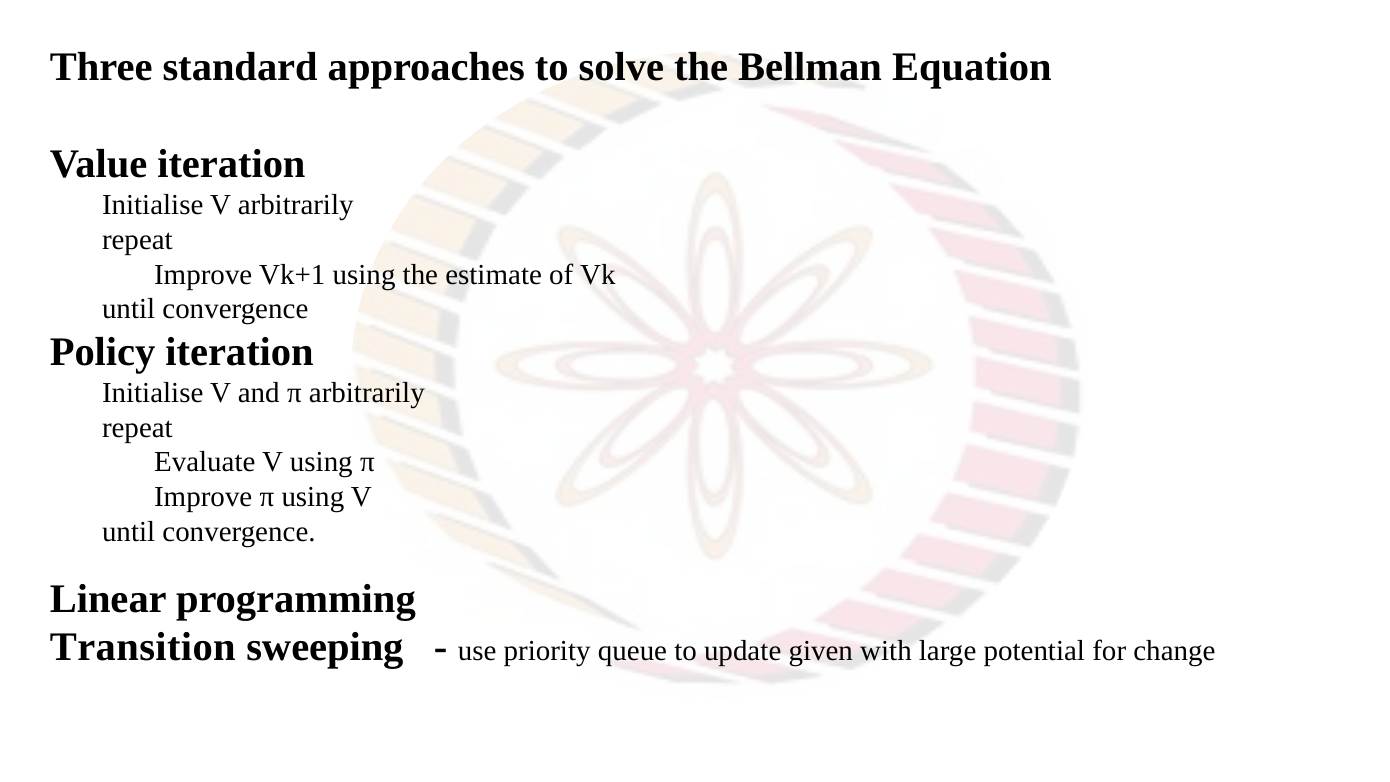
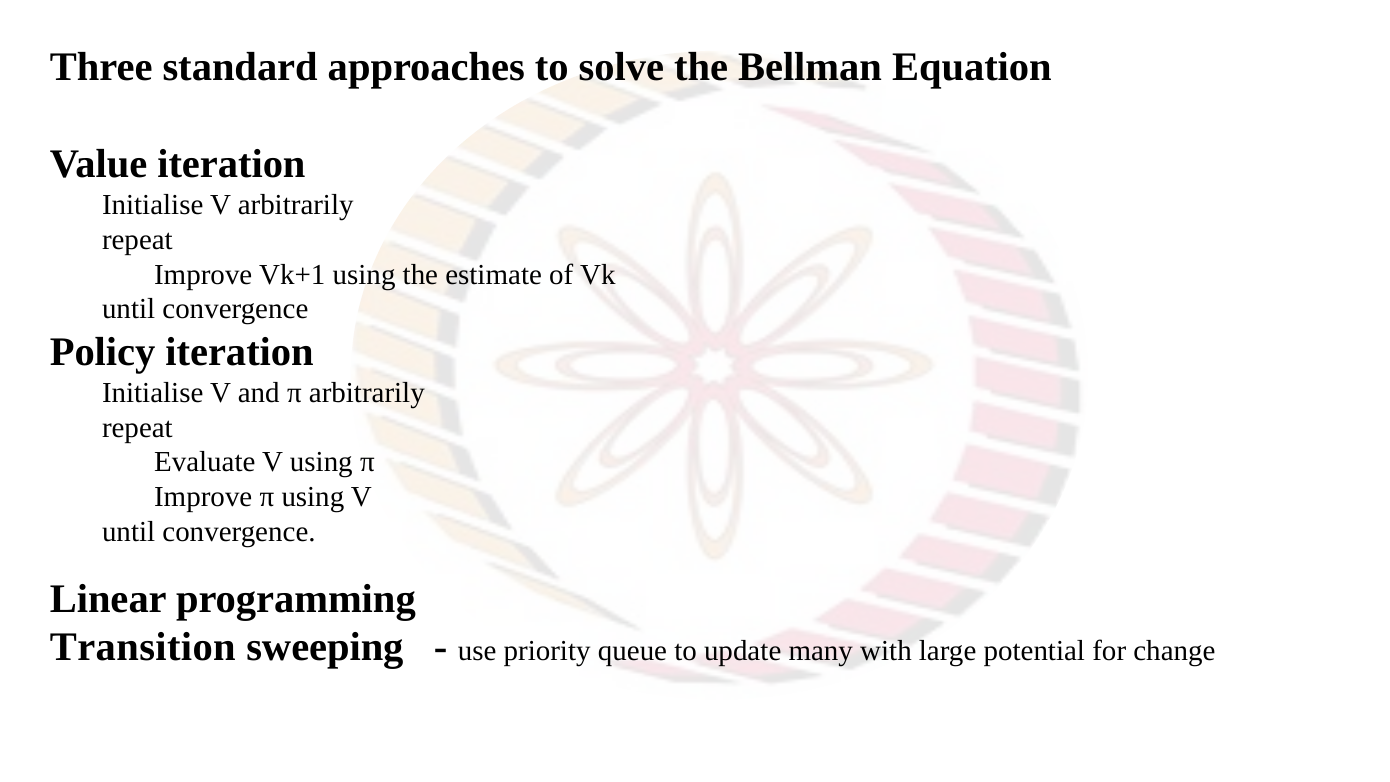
given: given -> many
